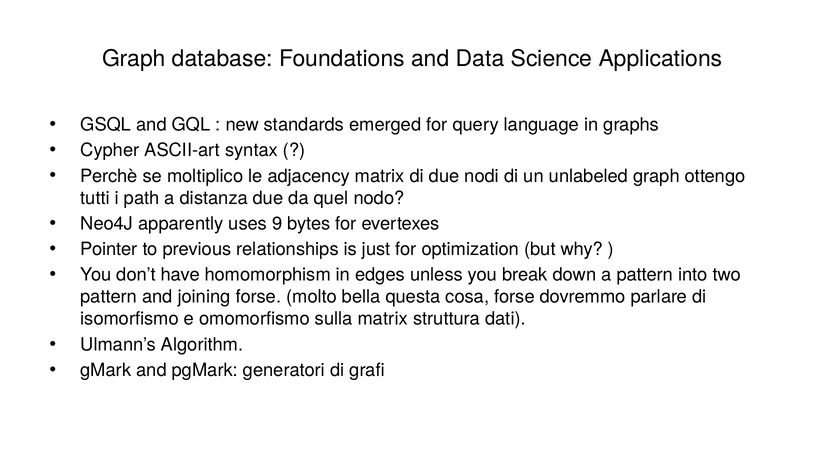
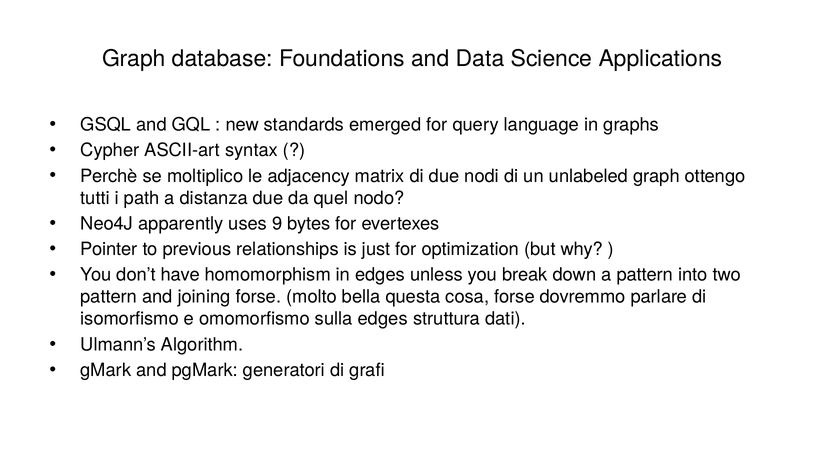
sulla matrix: matrix -> edges
